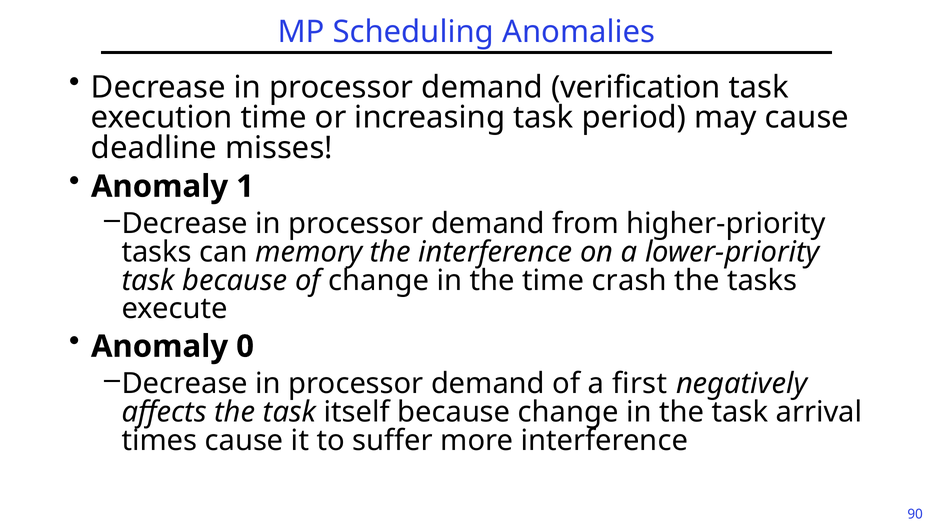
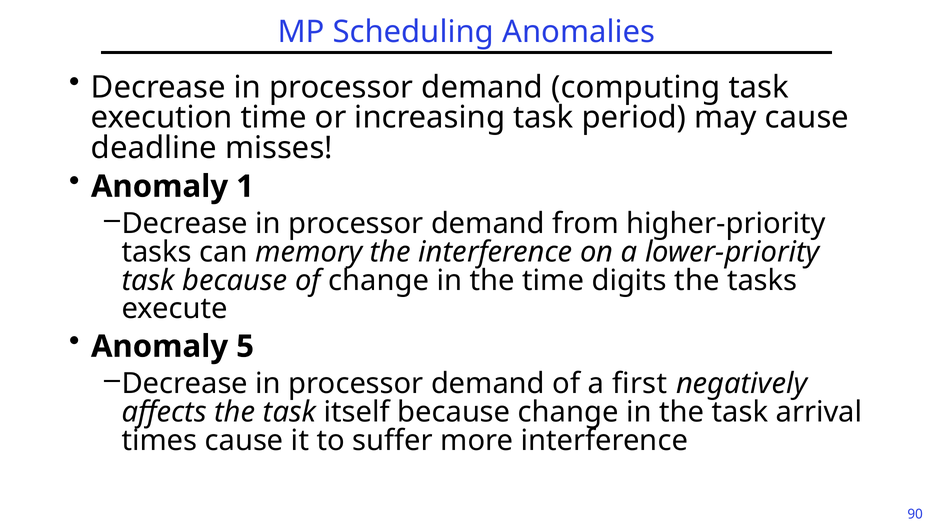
verification: verification -> computing
crash: crash -> digits
0: 0 -> 5
